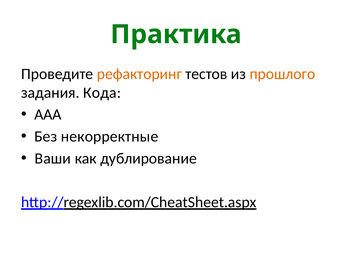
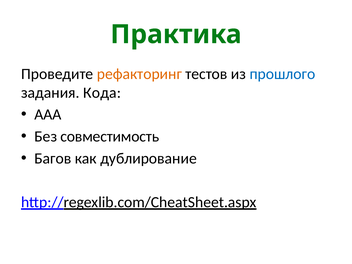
прошлого colour: orange -> blue
некорректные: некорректные -> совместимость
Ваши: Ваши -> Багов
